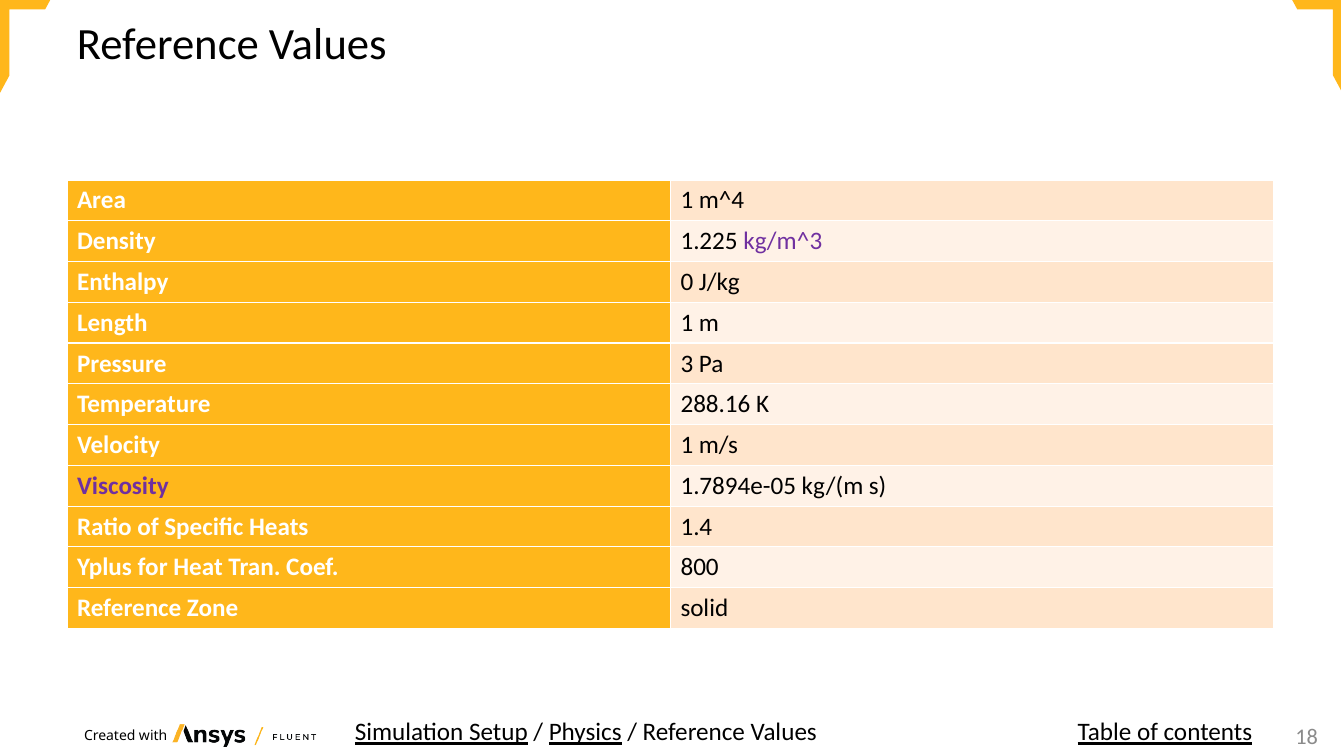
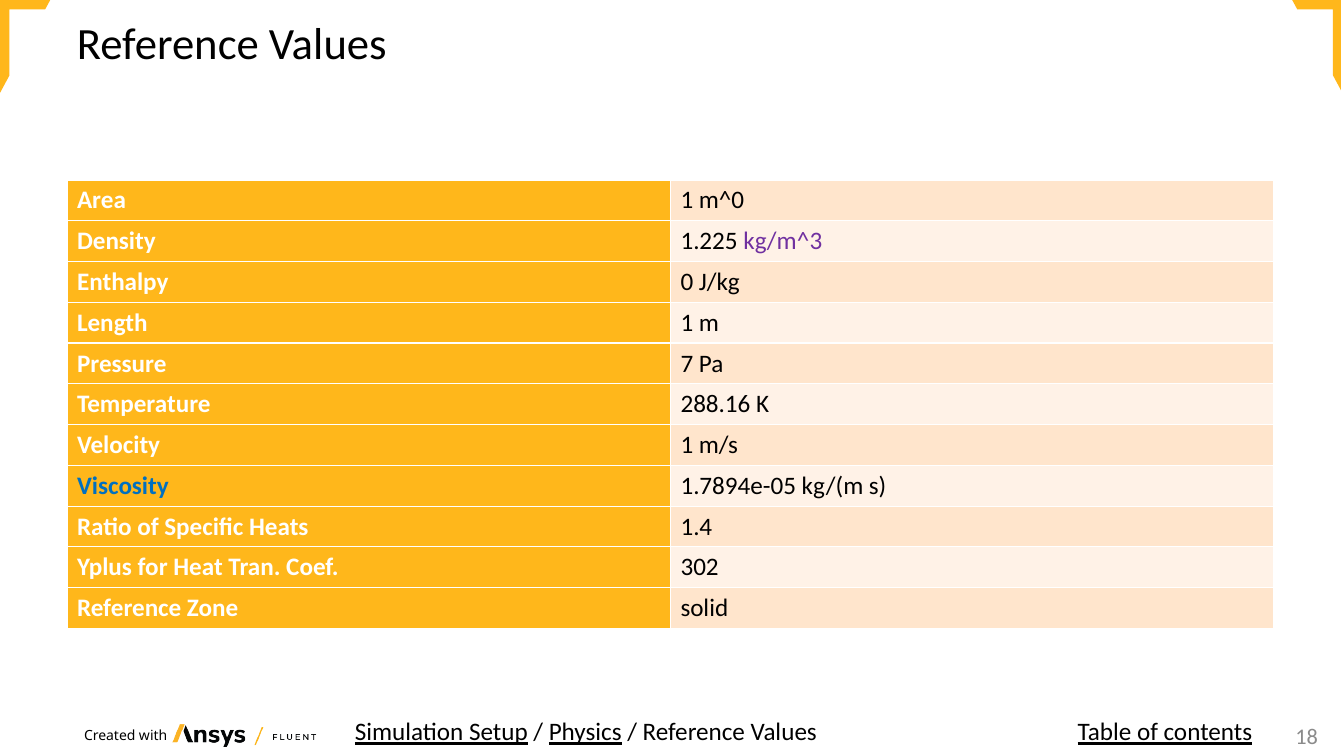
m^4: m^4 -> m^0
3: 3 -> 7
Viscosity colour: purple -> blue
800: 800 -> 302
